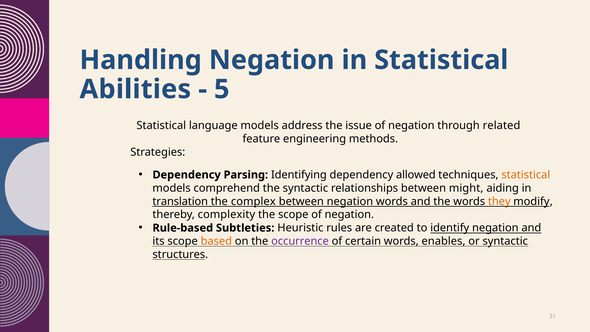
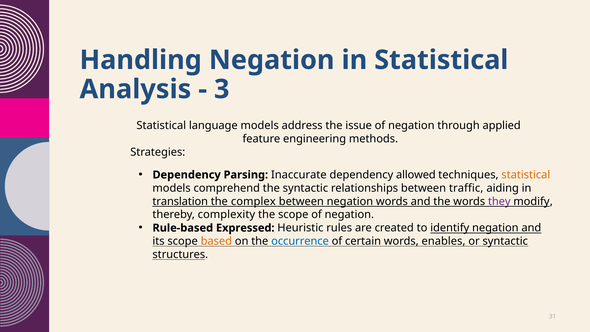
Abilities: Abilities -> Analysis
5: 5 -> 3
related: related -> applied
Identifying: Identifying -> Inaccurate
might: might -> traffic
they colour: orange -> purple
Subtleties: Subtleties -> Expressed
occurrence colour: purple -> blue
